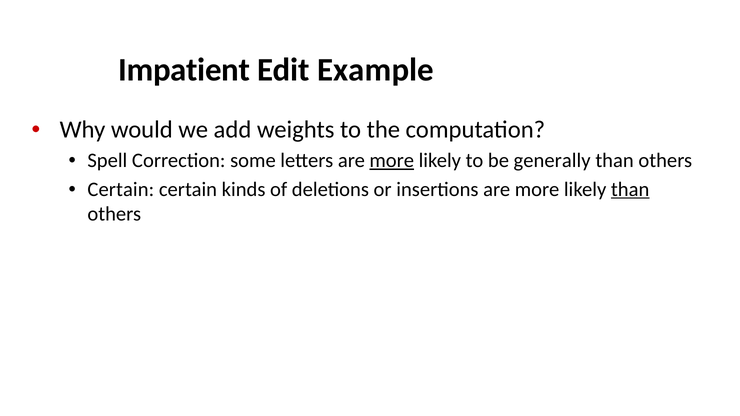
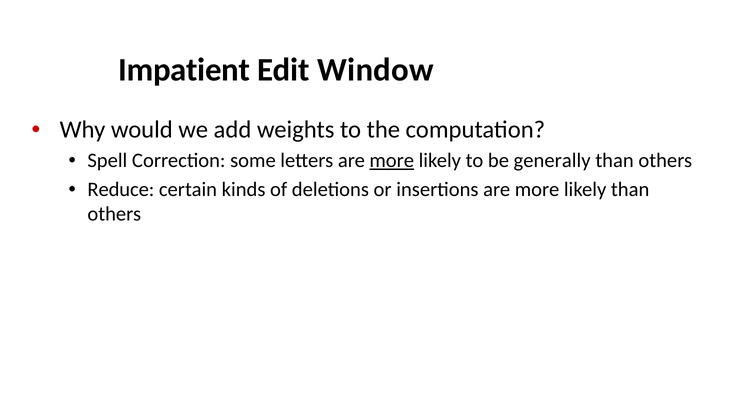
Example: Example -> Window
Certain at (121, 189): Certain -> Reduce
than at (630, 189) underline: present -> none
